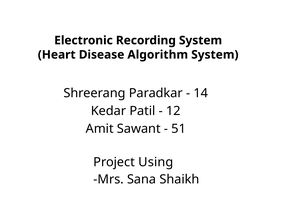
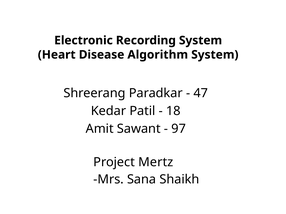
14: 14 -> 47
12: 12 -> 18
51: 51 -> 97
Using: Using -> Mertz
